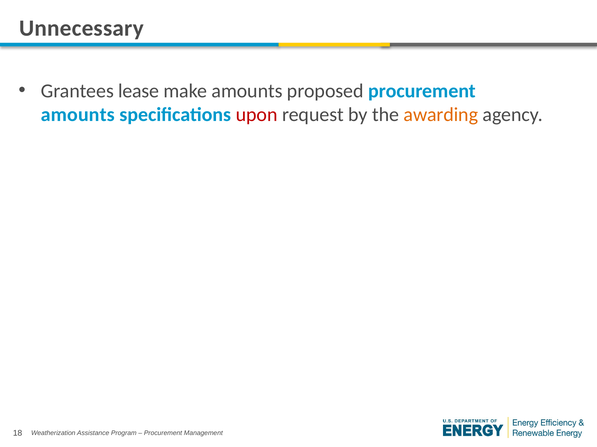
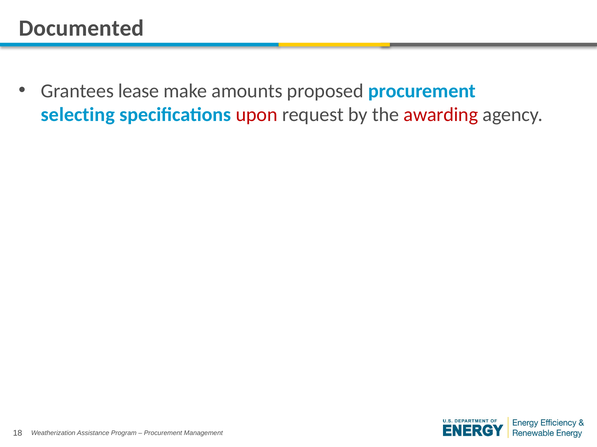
Unnecessary: Unnecessary -> Documented
amounts at (78, 115): amounts -> selecting
awarding colour: orange -> red
